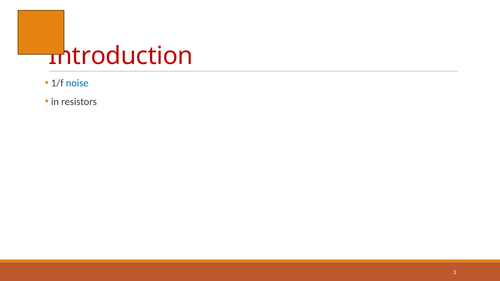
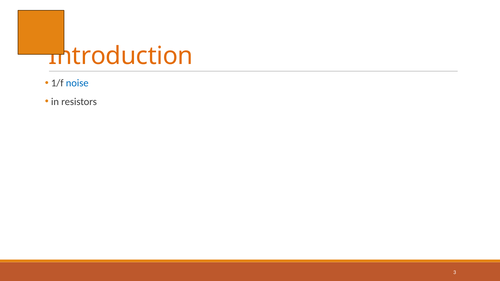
Introduction colour: red -> orange
